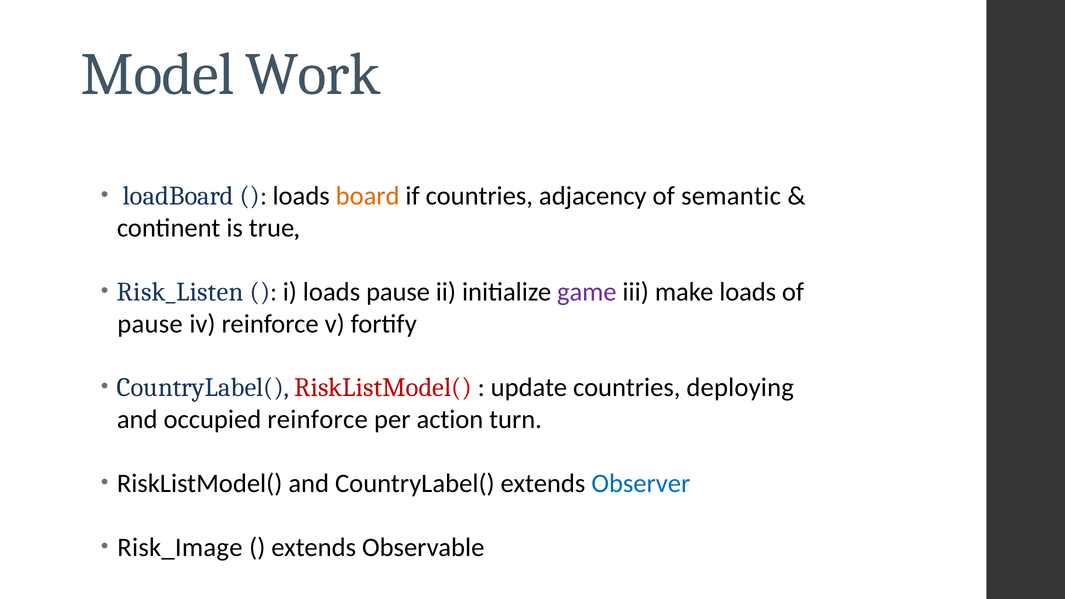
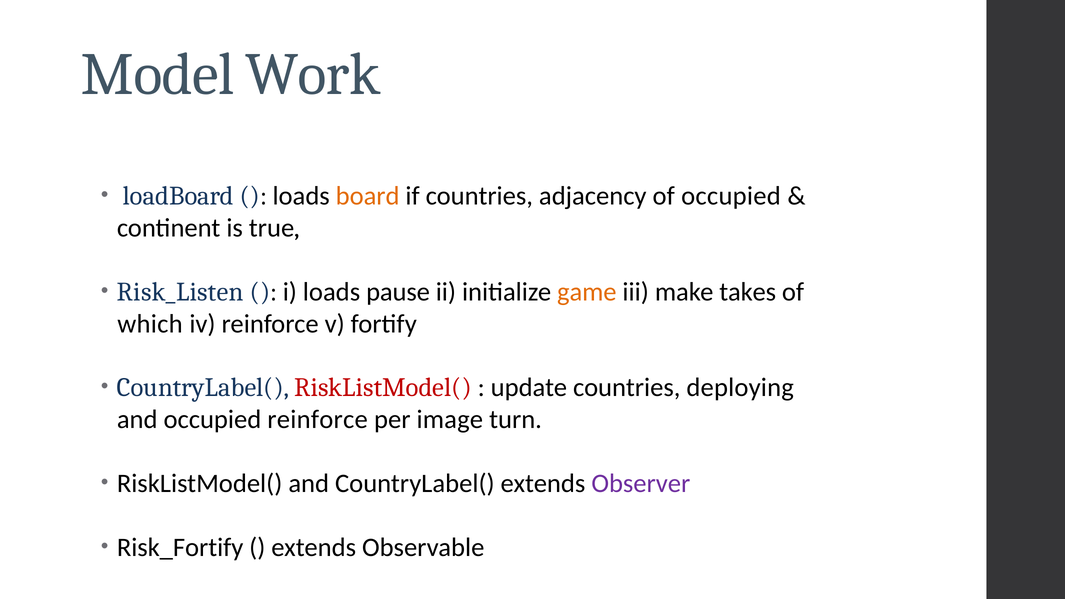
of semantic: semantic -> occupied
game colour: purple -> orange
make loads: loads -> takes
pause at (150, 324): pause -> which
action: action -> image
Observer colour: blue -> purple
Risk_Image: Risk_Image -> Risk_Fortify
